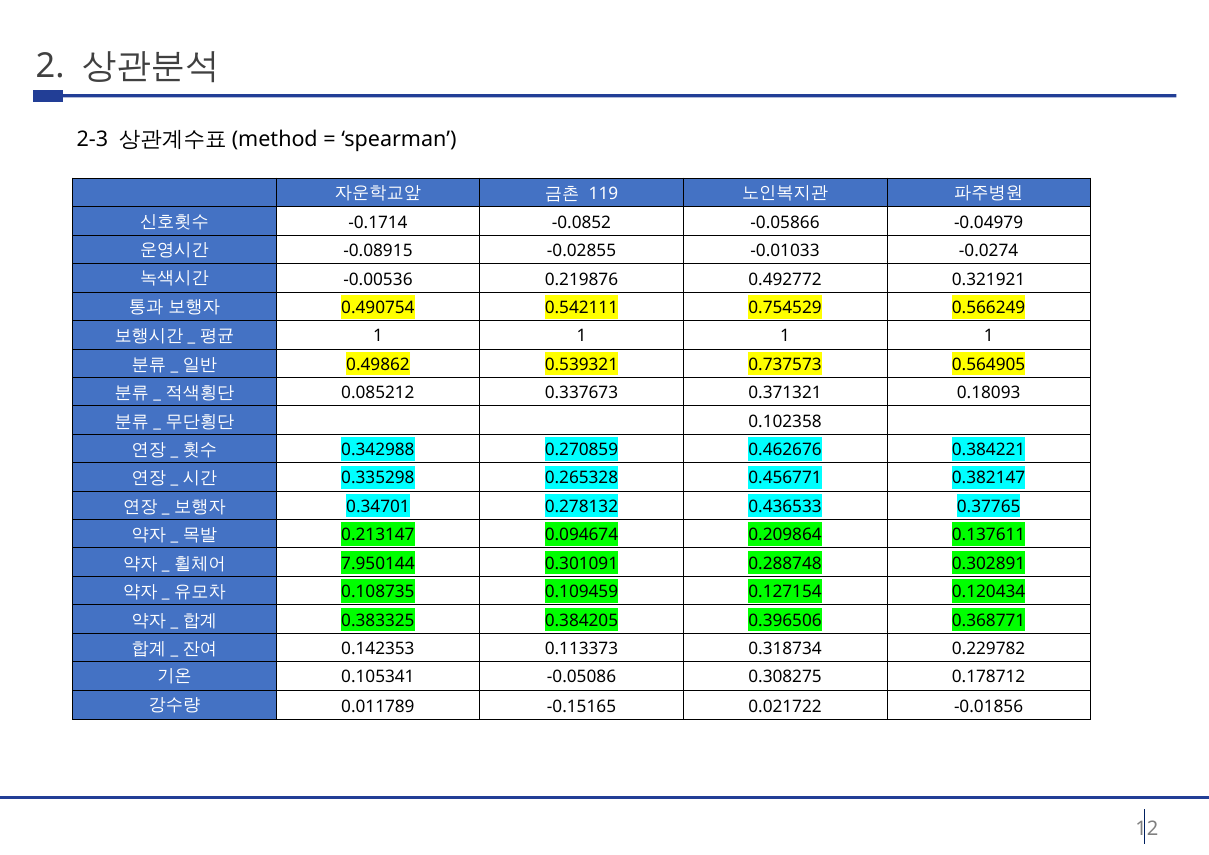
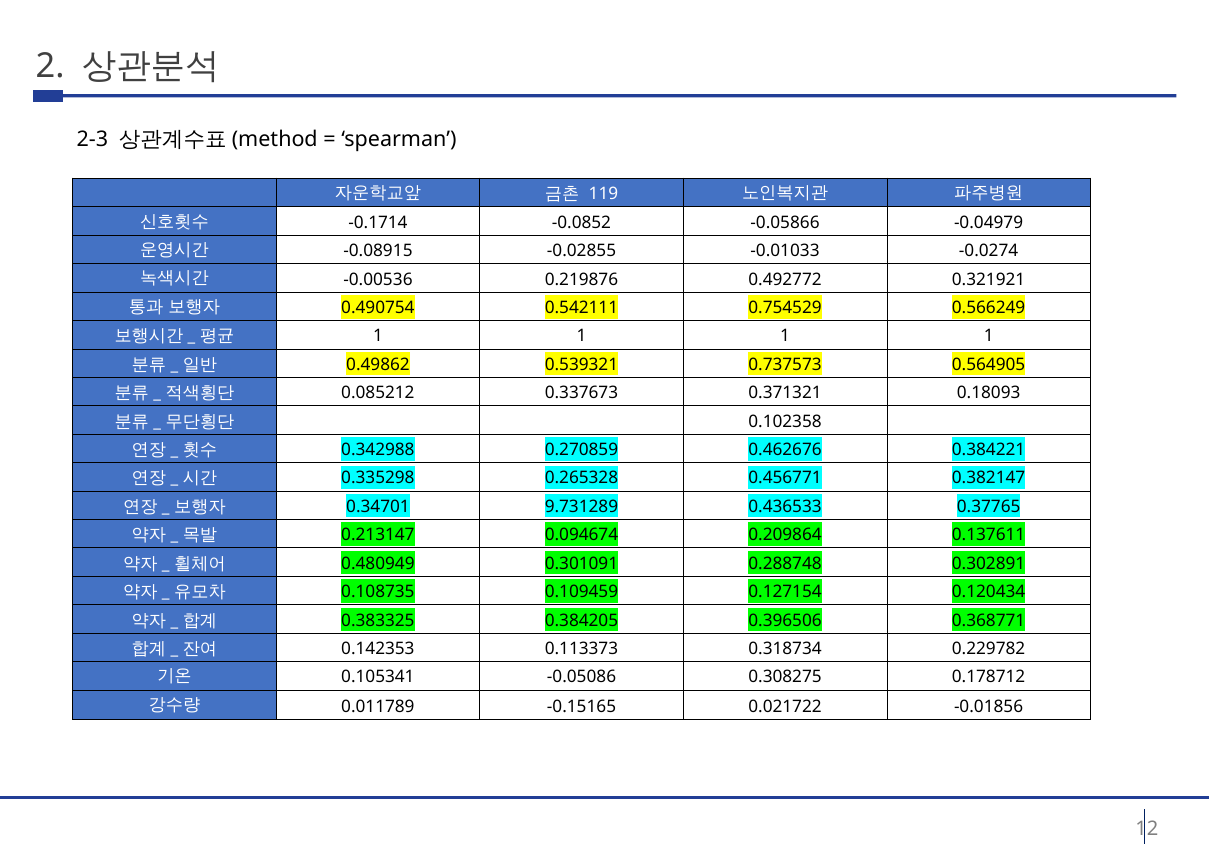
0.278132: 0.278132 -> 9.731289
7.950144: 7.950144 -> 0.480949
